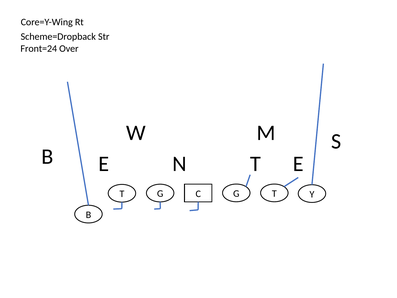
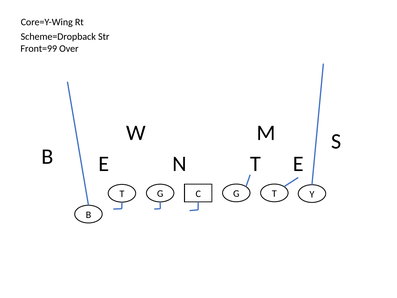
Front=24: Front=24 -> Front=99
